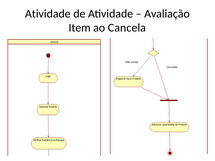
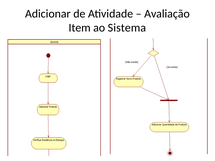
Atividade at (48, 14): Atividade -> Adicionar
Cancela: Cancela -> Sistema
